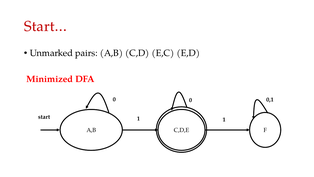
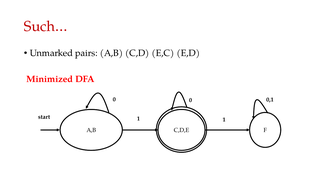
Start…: Start… -> Such…
